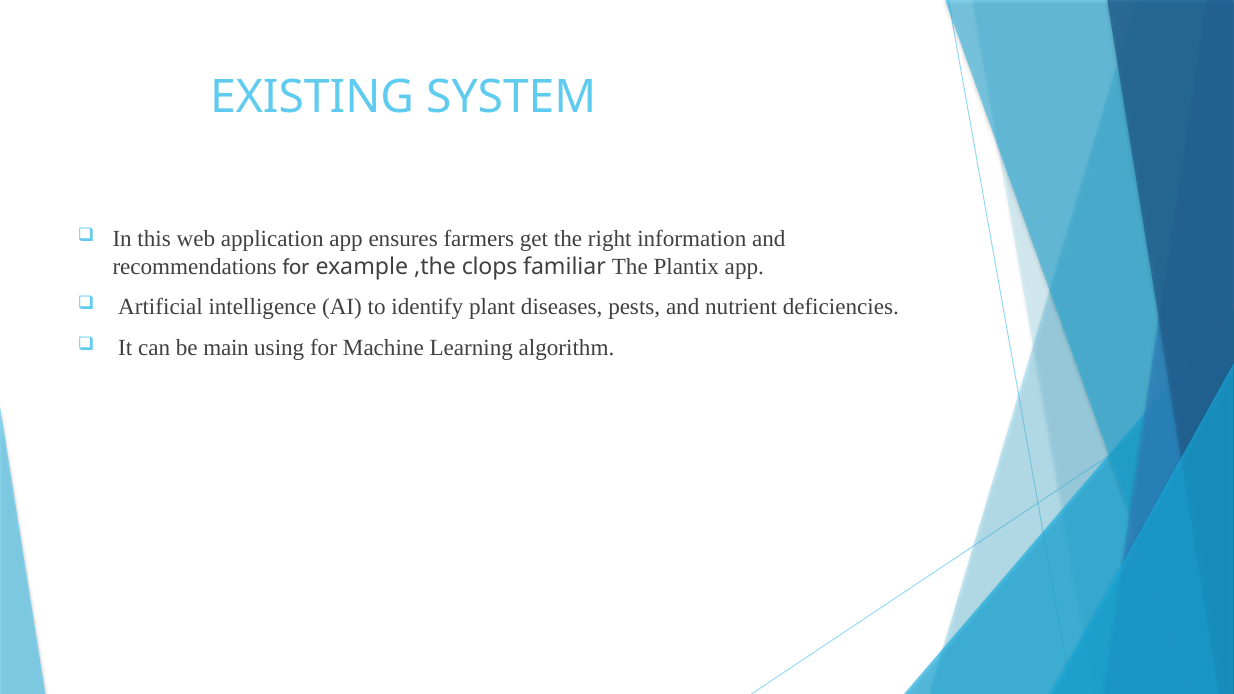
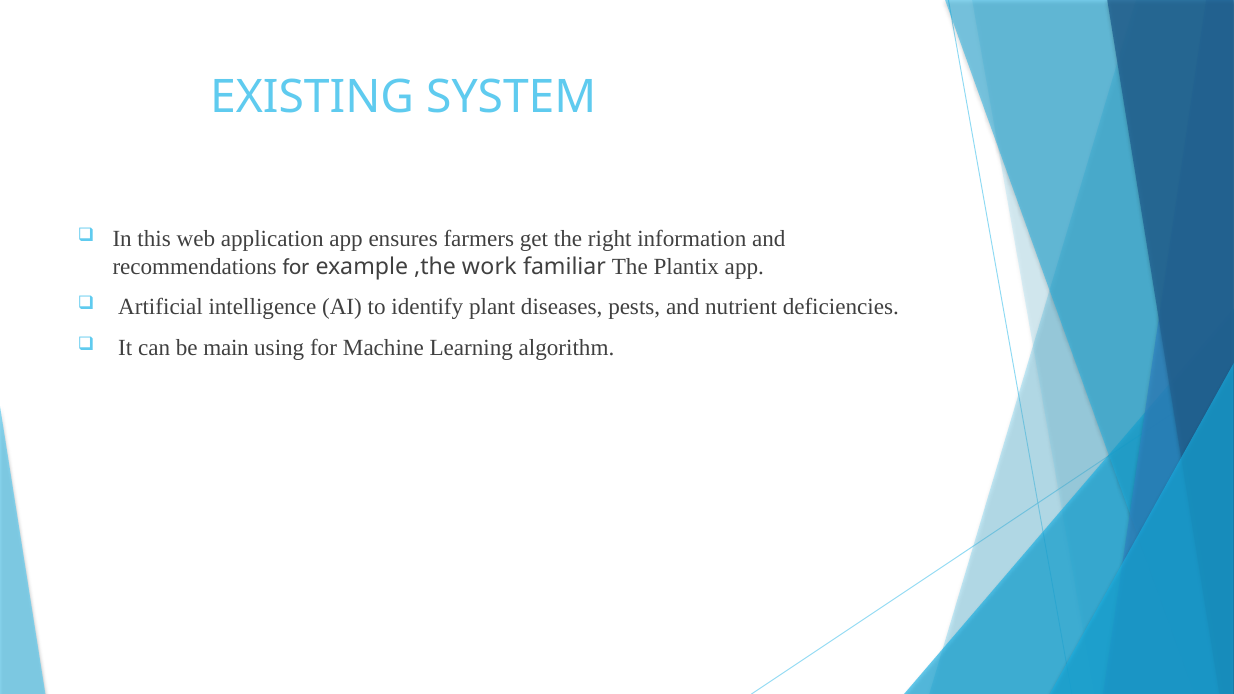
clops: clops -> work
